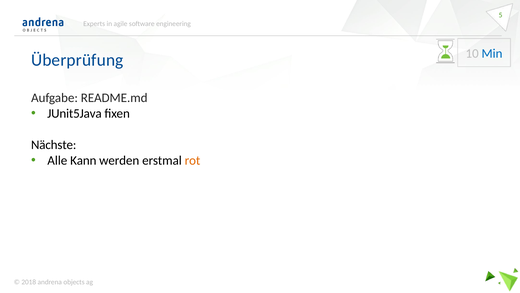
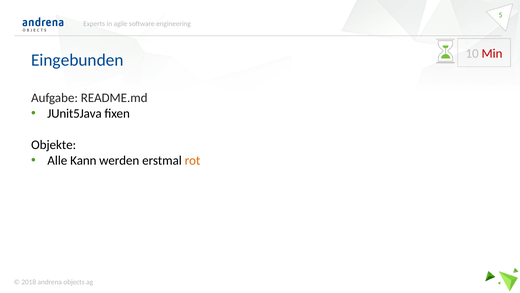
Min colour: blue -> red
Überprüfung: Überprüfung -> Eingebunden
Nächste: Nächste -> Objekte
